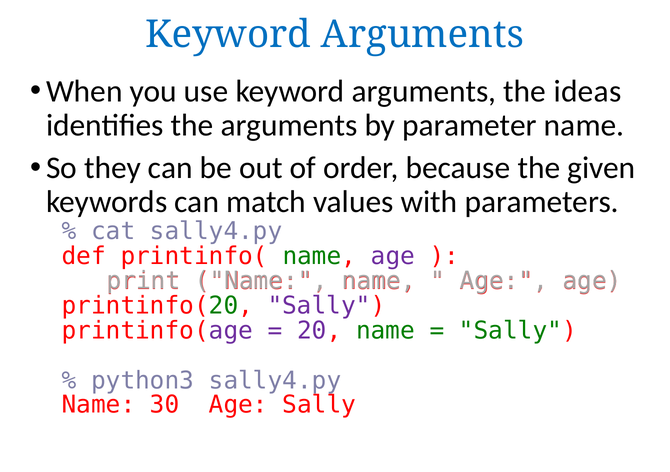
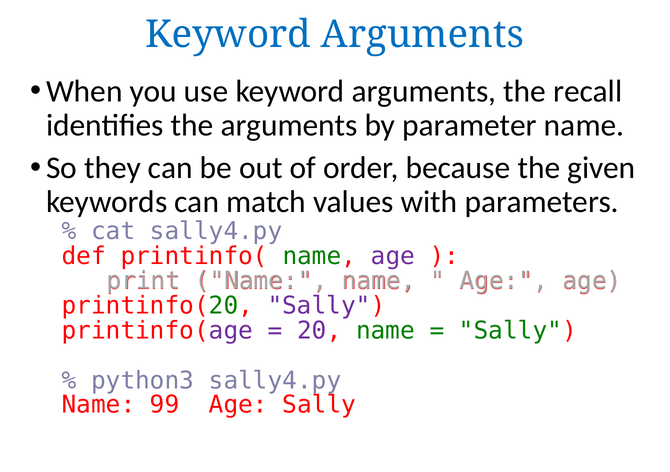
ideas: ideas -> recall
30: 30 -> 99
